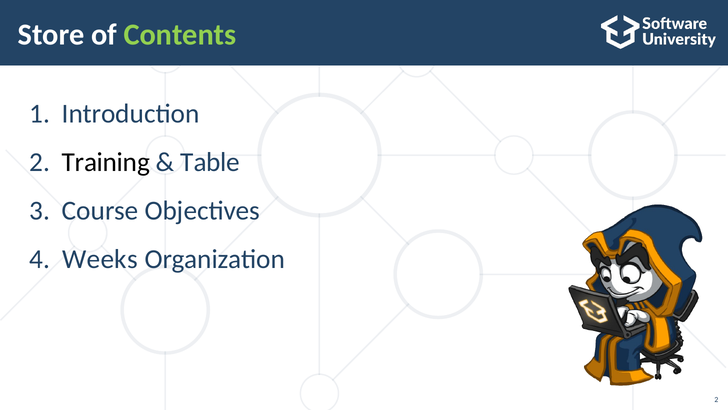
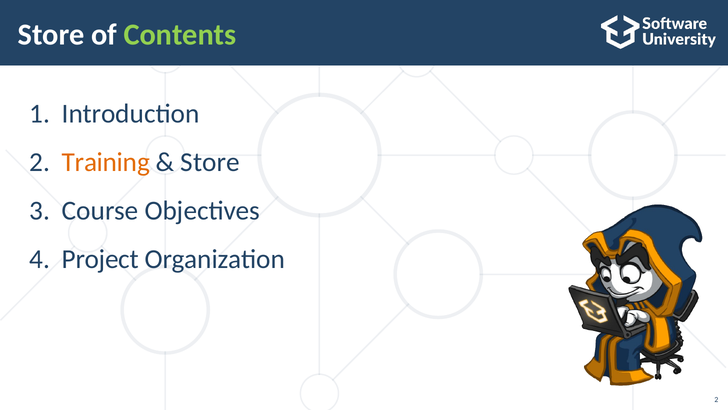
Training colour: black -> orange
Table at (210, 162): Table -> Store
Weeks: Weeks -> Project
